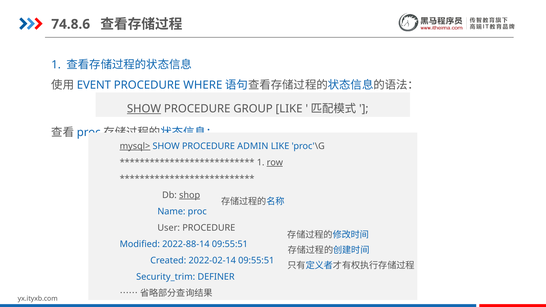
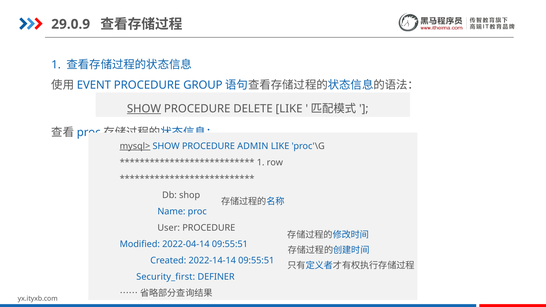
74.8.6: 74.8.6 -> 29.0.9
WHERE: WHERE -> GROUP
GROUP: GROUP -> DELETE
row underline: present -> none
shop underline: present -> none
2022-88-14: 2022-88-14 -> 2022-04-14
2022-02-14: 2022-02-14 -> 2022-14-14
Security_trim: Security_trim -> Security_first
